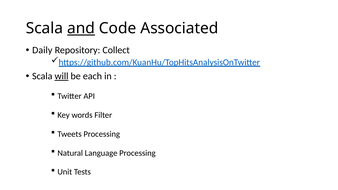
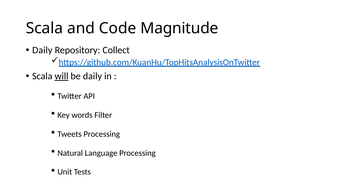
and underline: present -> none
Associated: Associated -> Magnitude
be each: each -> daily
